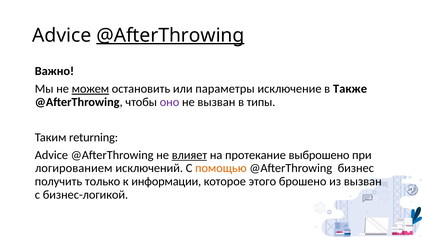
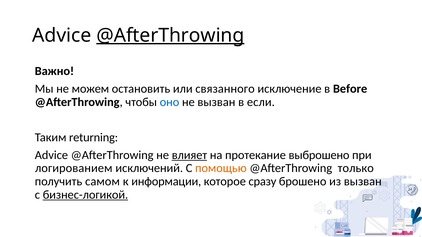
можем underline: present -> none
параметры: параметры -> связанного
Также: Также -> Before
оно colour: purple -> blue
типы: типы -> если
бизнес: бизнес -> только
только: только -> самом
этого: этого -> сразу
бизнес-логикой underline: none -> present
